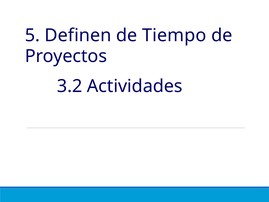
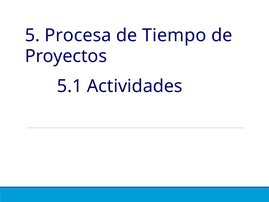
Definen: Definen -> Procesa
3.2: 3.2 -> 5.1
